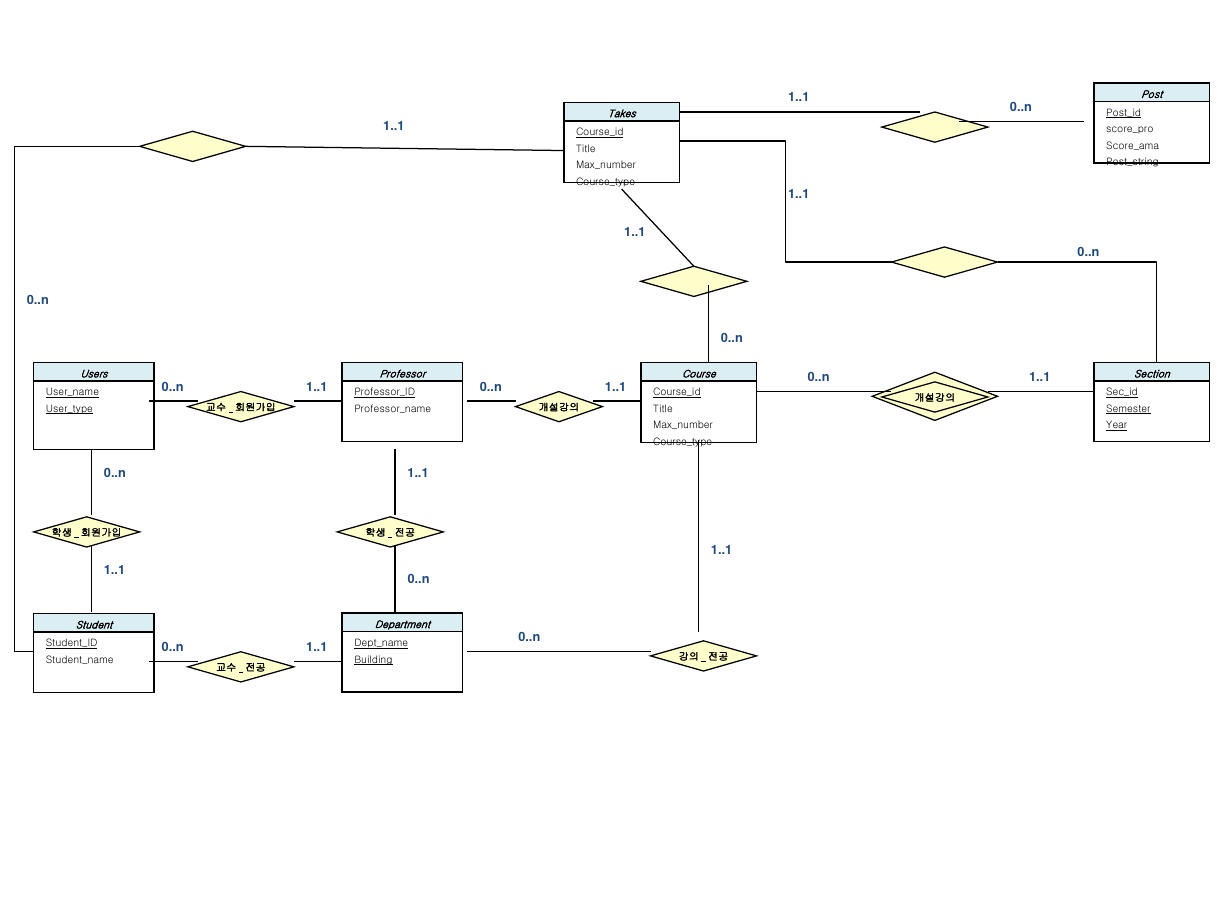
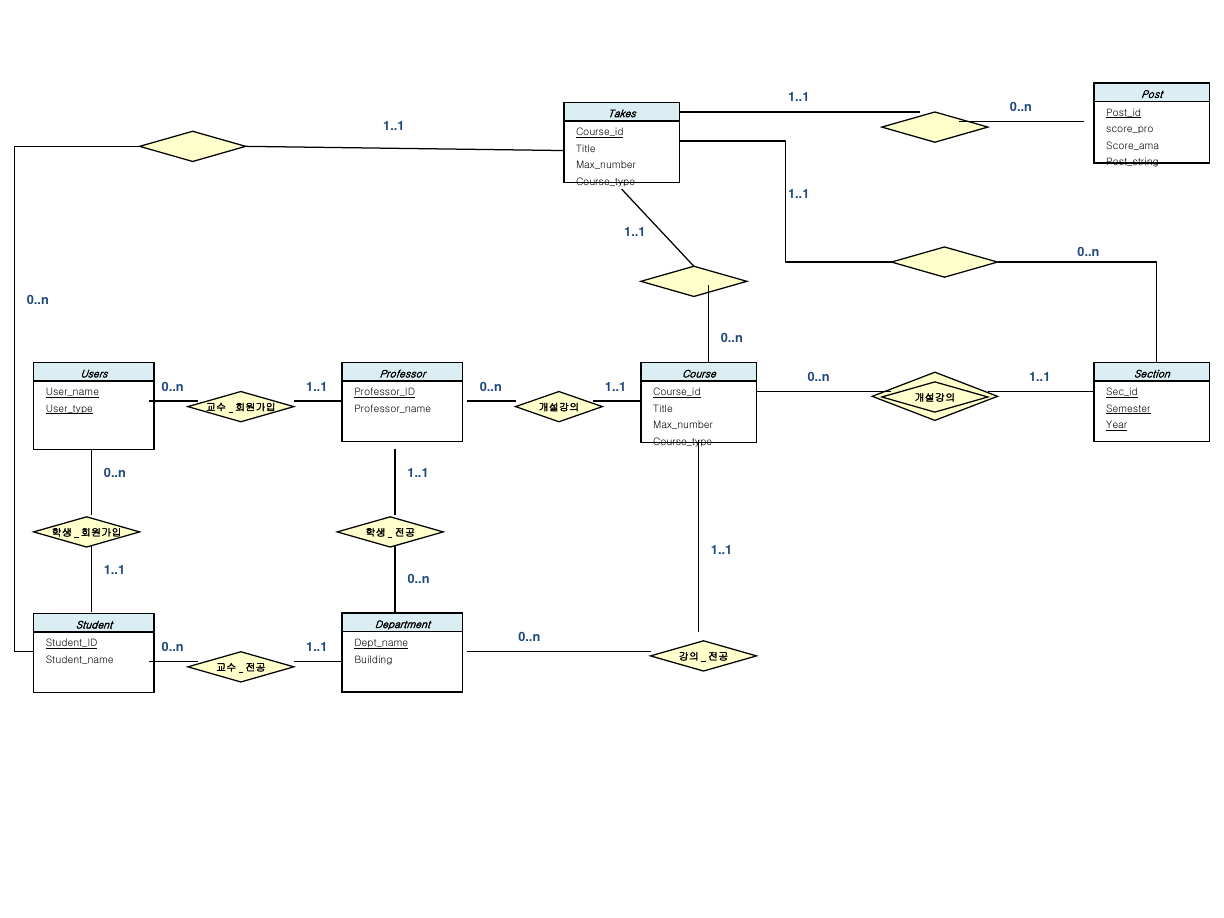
Building underline: present -> none
